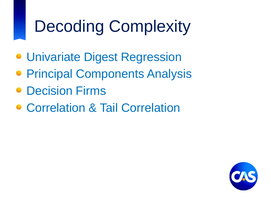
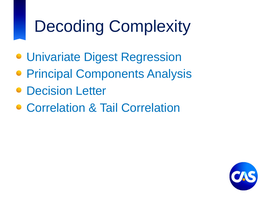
Firms: Firms -> Letter
